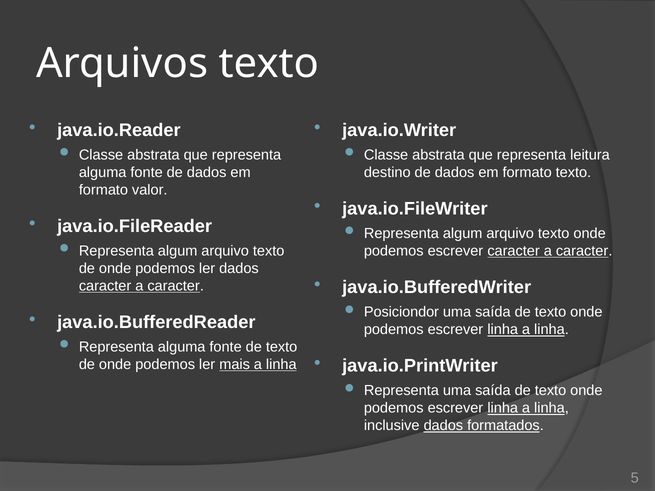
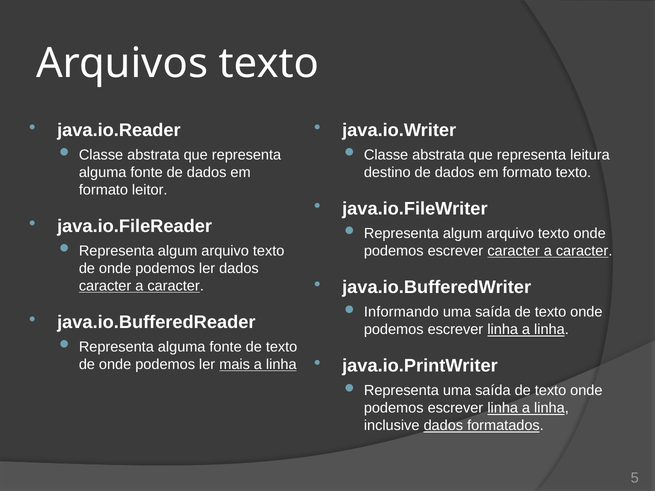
valor: valor -> leitor
Posiciondor: Posiciondor -> Informando
